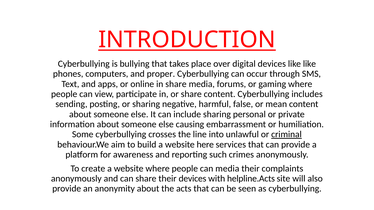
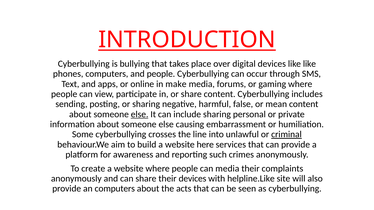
and proper: proper -> people
in share: share -> make
else at (140, 114) underline: none -> present
helpline.Acts: helpline.Acts -> helpline.Like
an anonymity: anonymity -> computers
